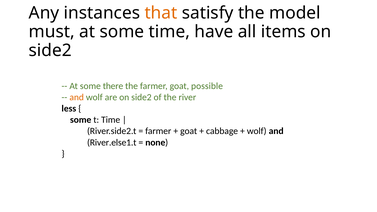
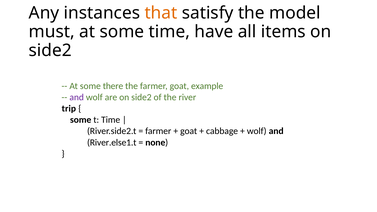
possible: possible -> example
and at (77, 97) colour: orange -> purple
less: less -> trip
